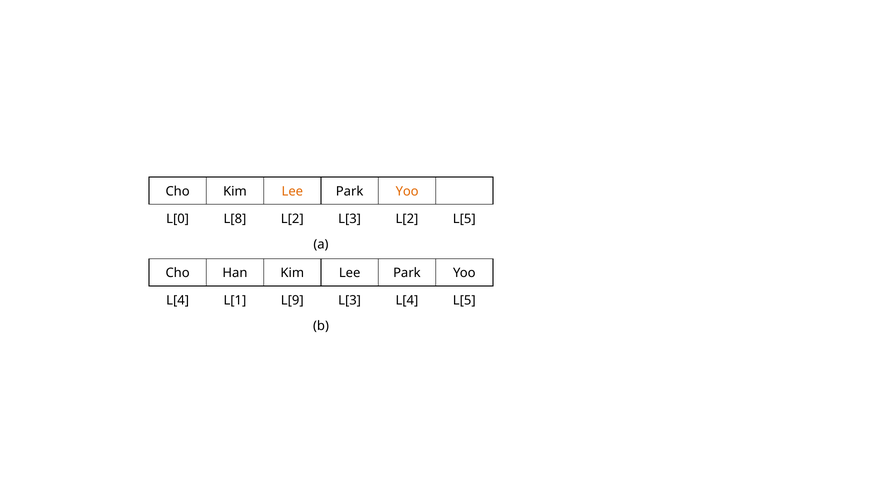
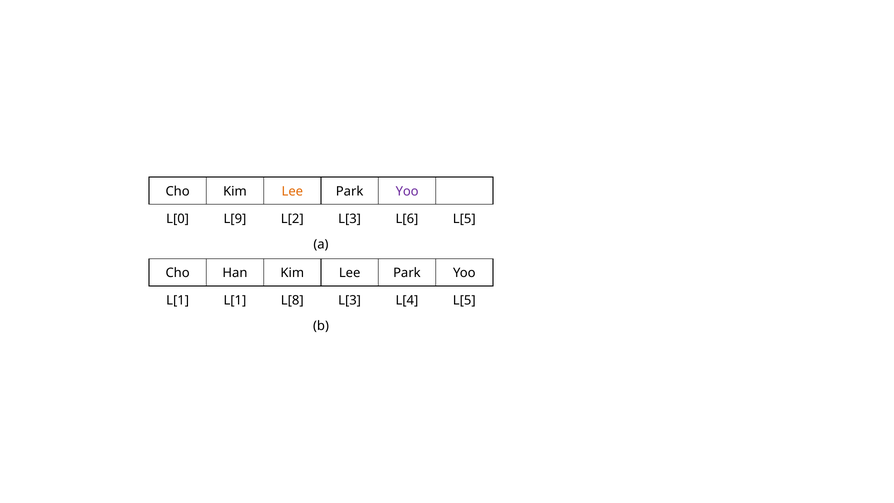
Yoo at (407, 191) colour: orange -> purple
L[8: L[8 -> L[9
L[3 L[2: L[2 -> L[6
L[4 at (178, 300): L[4 -> L[1
L[9: L[9 -> L[8
